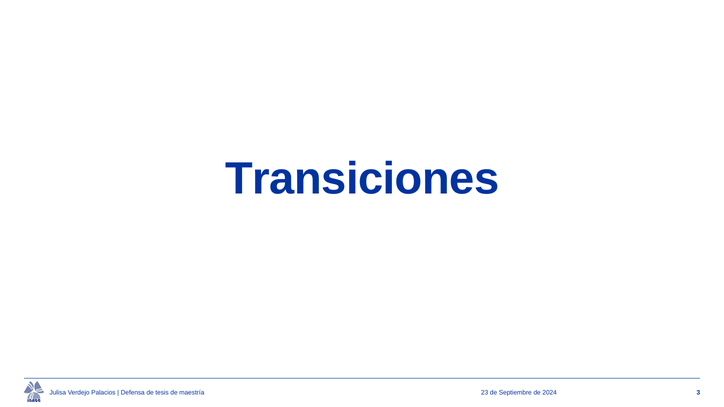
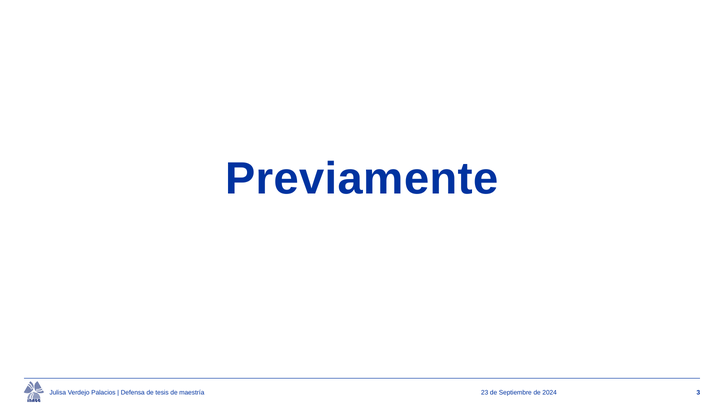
Transiciones: Transiciones -> Previamente
